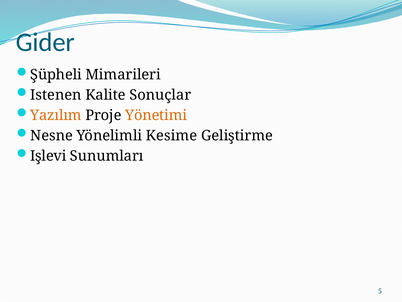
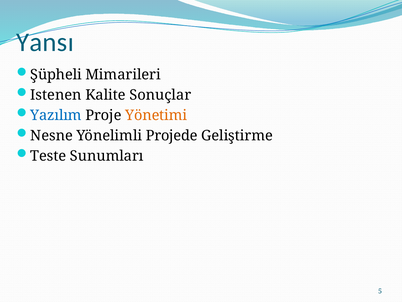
Gider: Gider -> Yansı
Yazılım colour: orange -> blue
Kesime: Kesime -> Projede
Işlevi: Işlevi -> Teste
